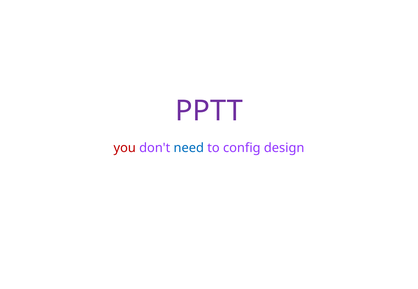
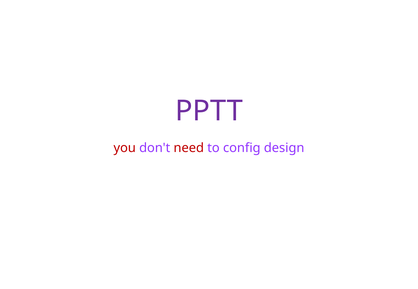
need colour: blue -> red
